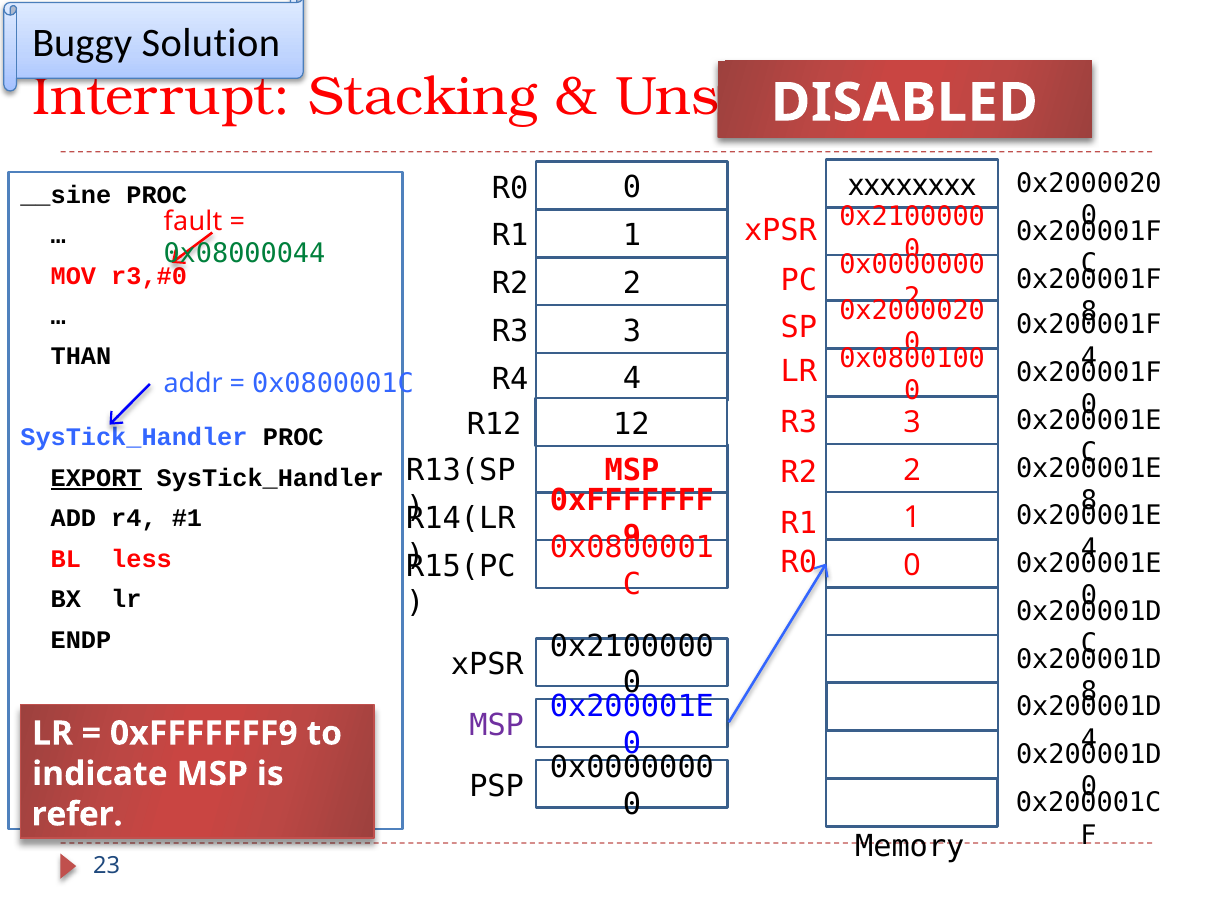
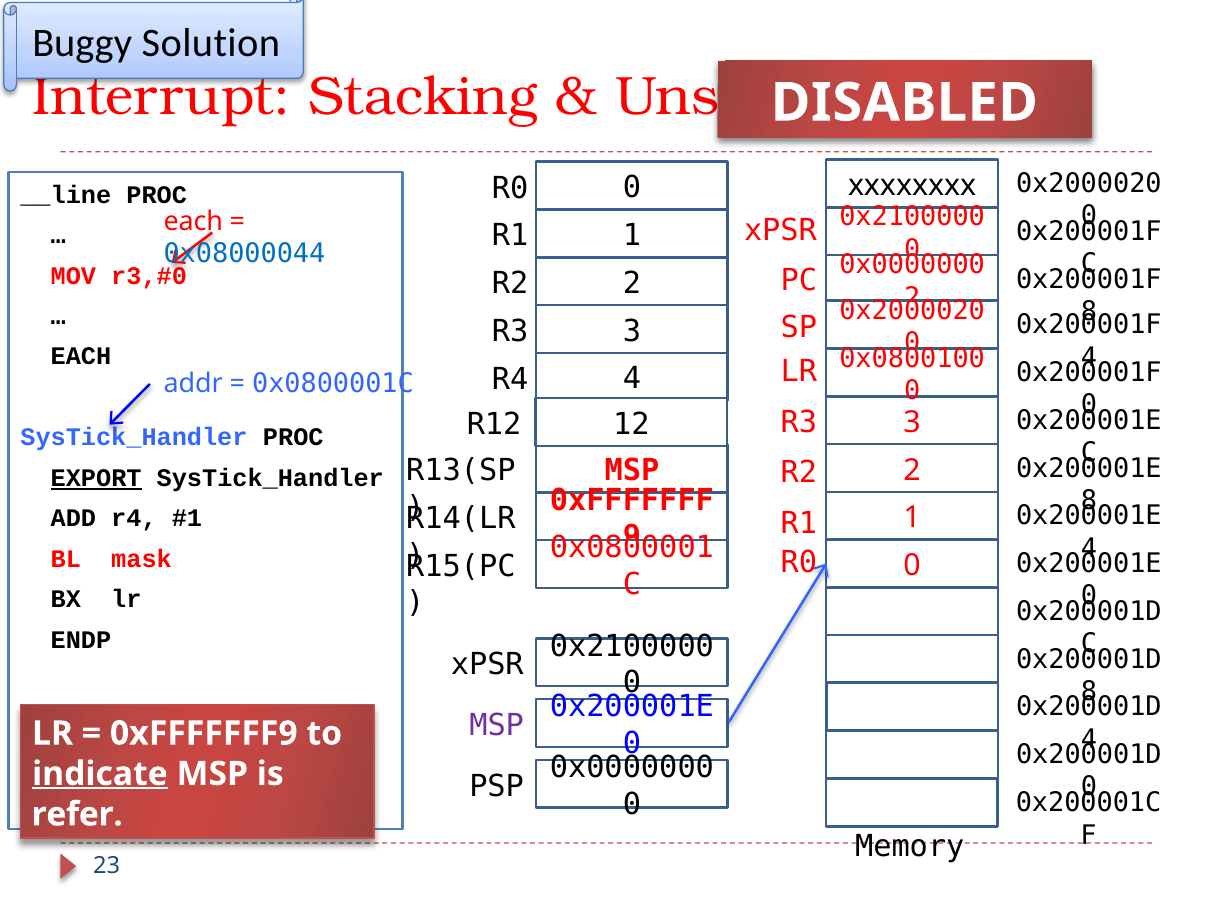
__sine: __sine -> __line
fault at (193, 222): fault -> each
0x08000044 colour: green -> blue
THAN at (81, 357): THAN -> EACH
less: less -> mask
indicate underline: none -> present
